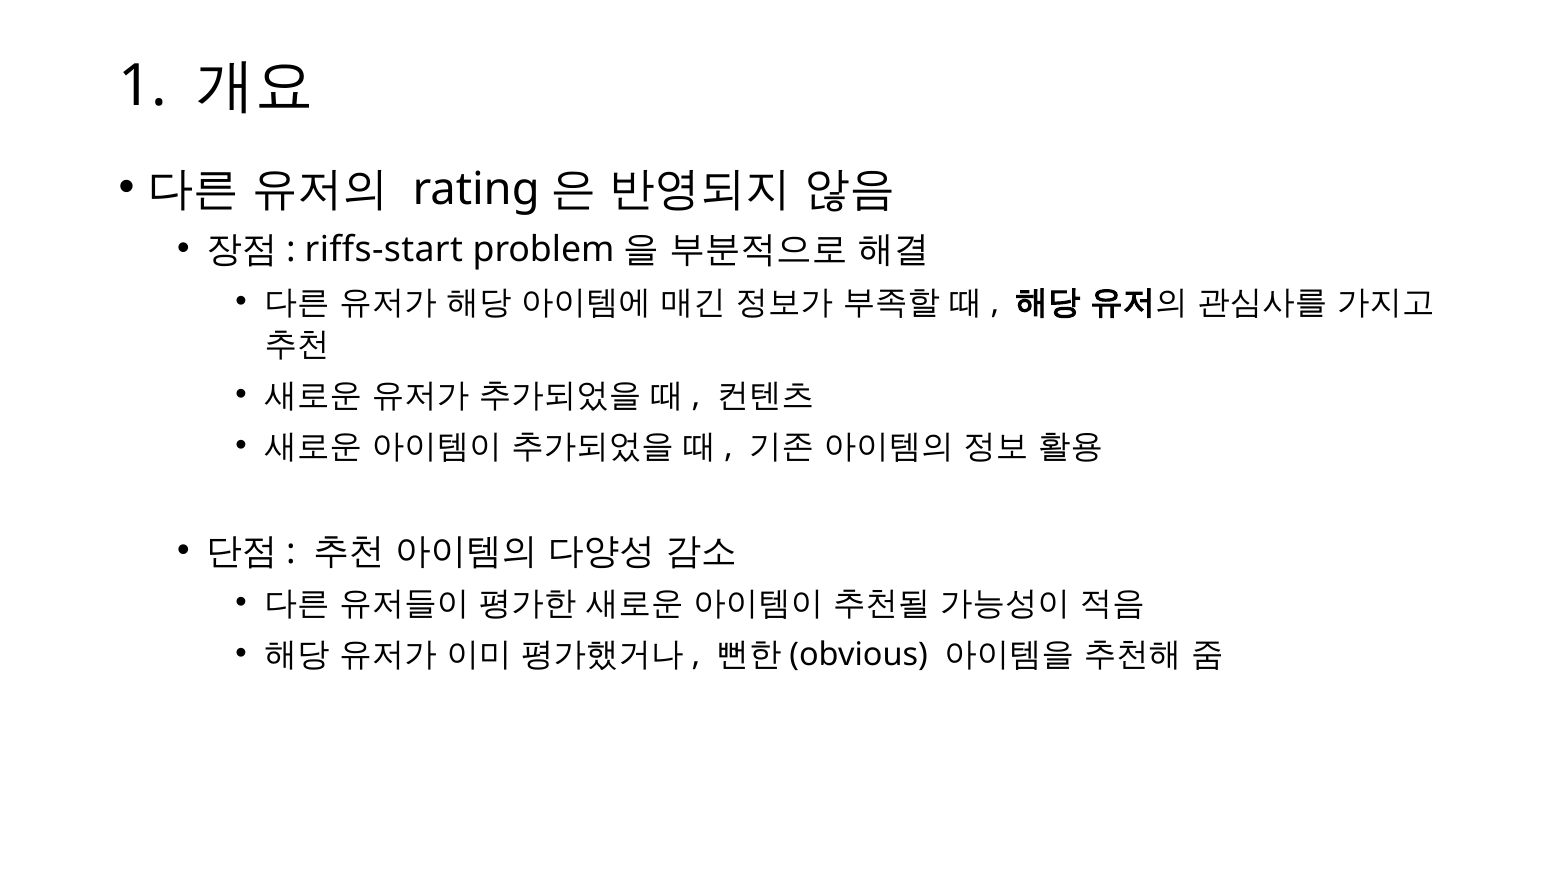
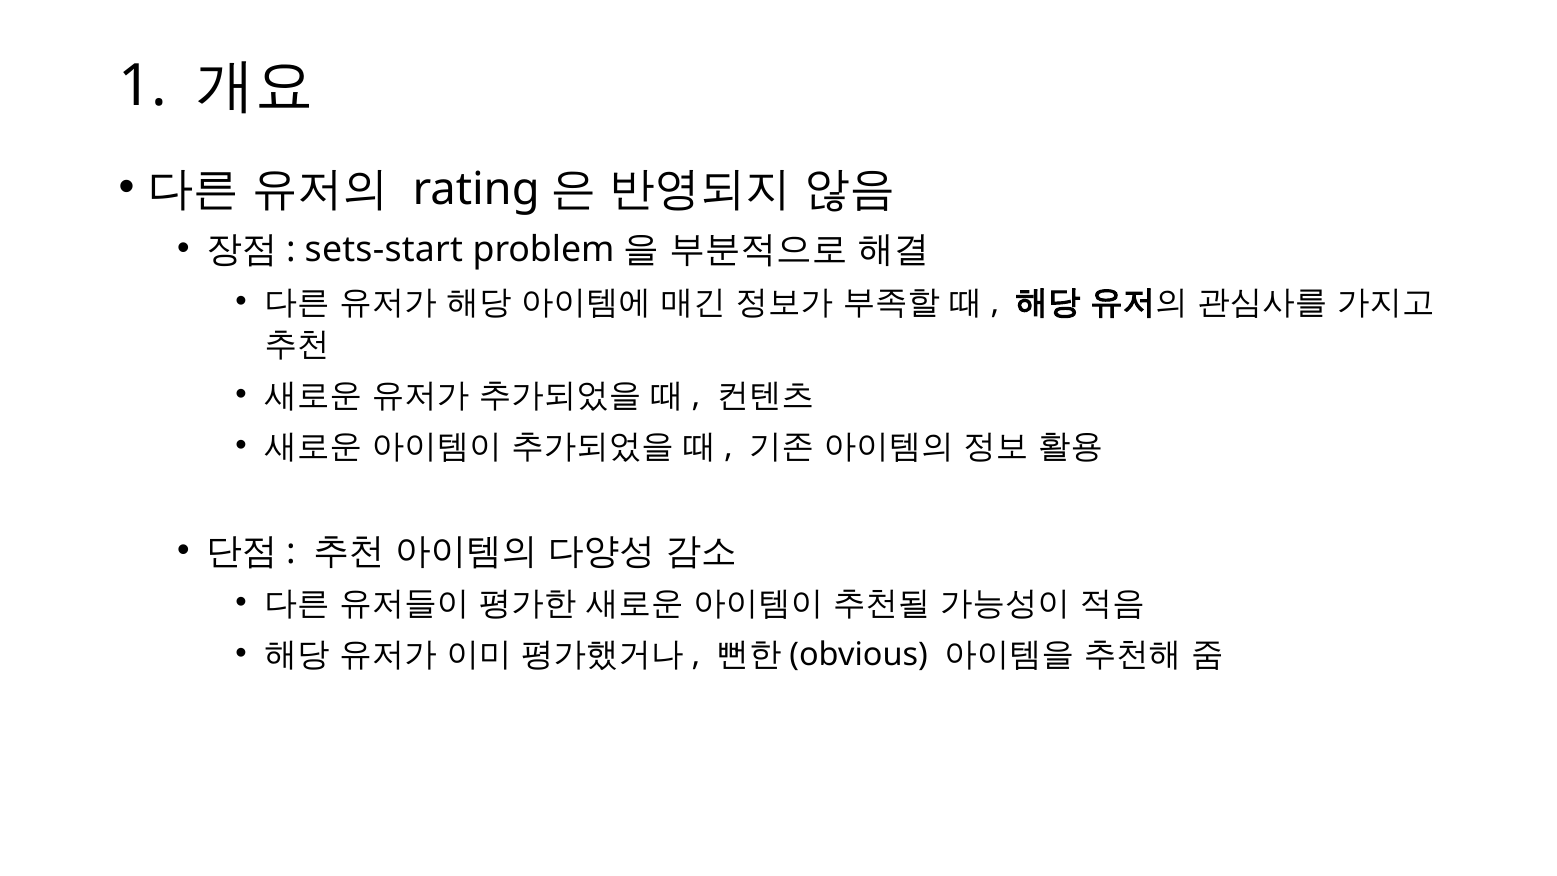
riffs-start: riffs-start -> sets-start
